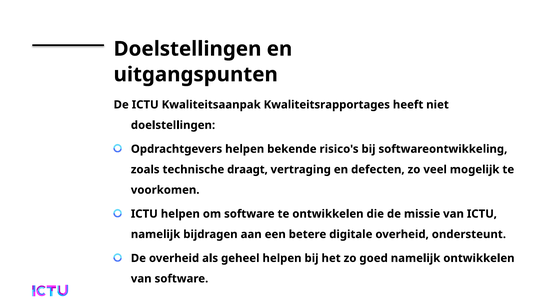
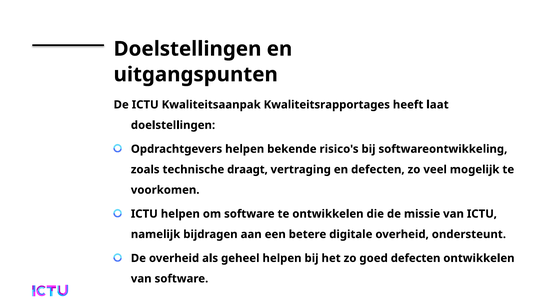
niet: niet -> laat
goed namelijk: namelijk -> defecten
